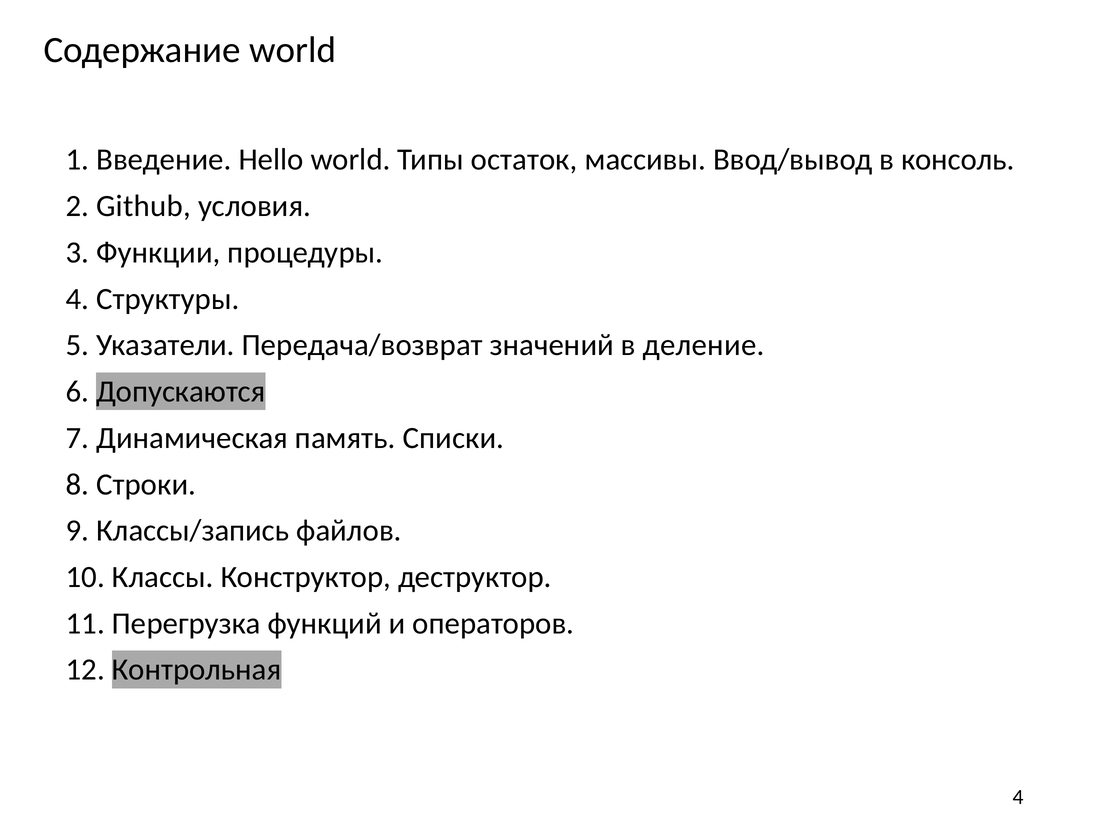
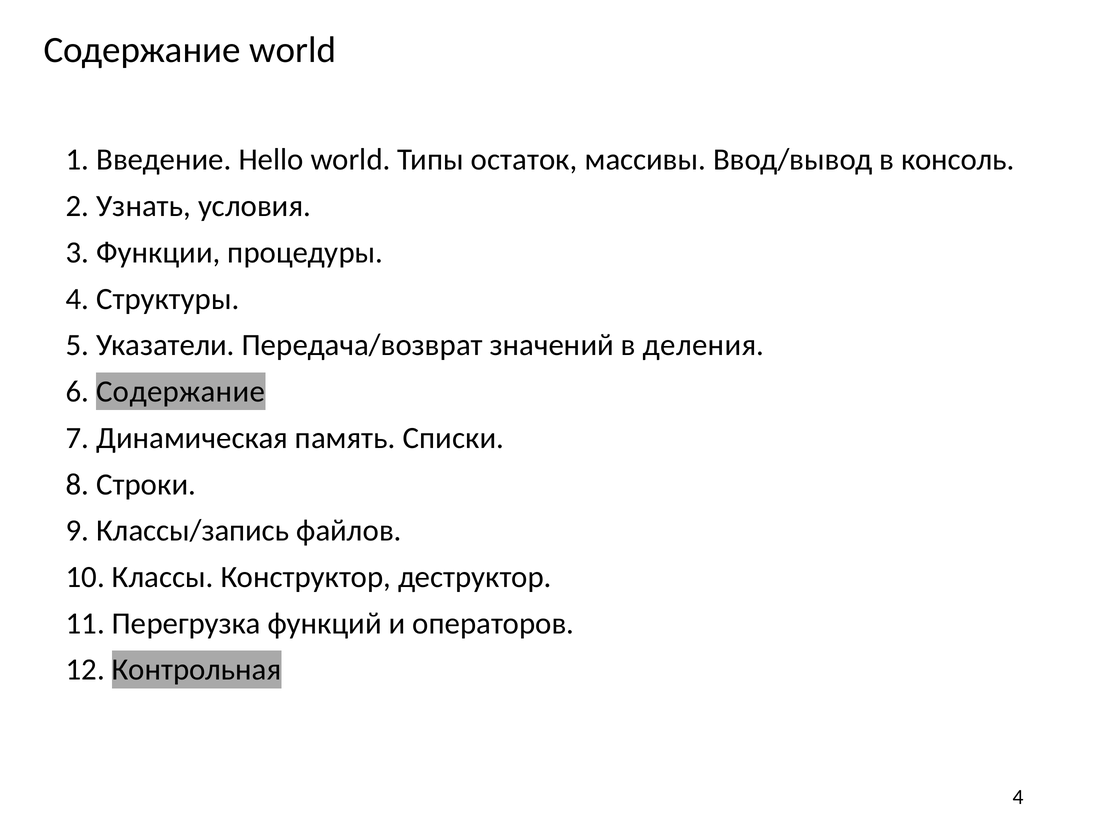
Github: Github -> Узнать
деление: деление -> деления
6 Допускаются: Допускаются -> Содержание
